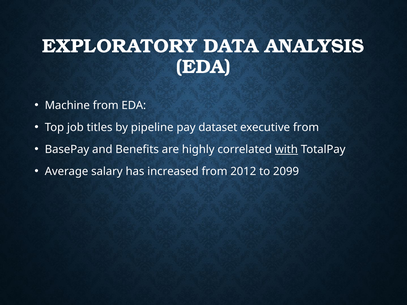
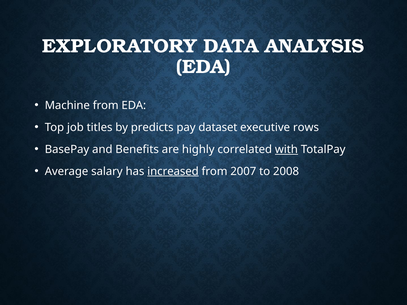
pipeline: pipeline -> predicts
executive from: from -> rows
increased underline: none -> present
2012: 2012 -> 2007
2099: 2099 -> 2008
